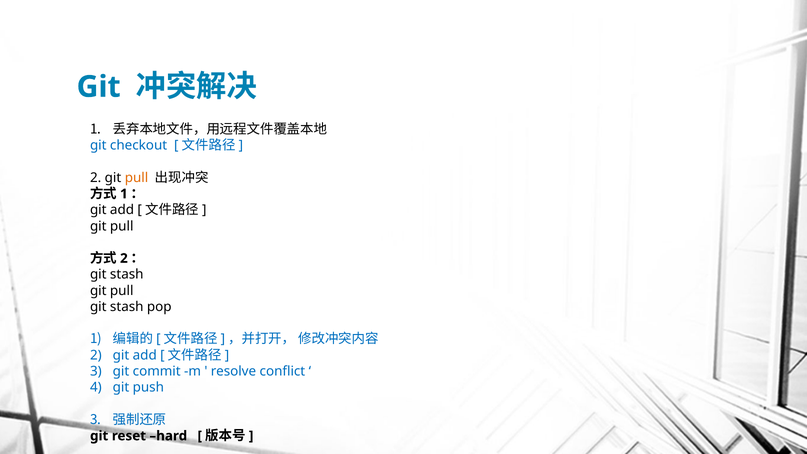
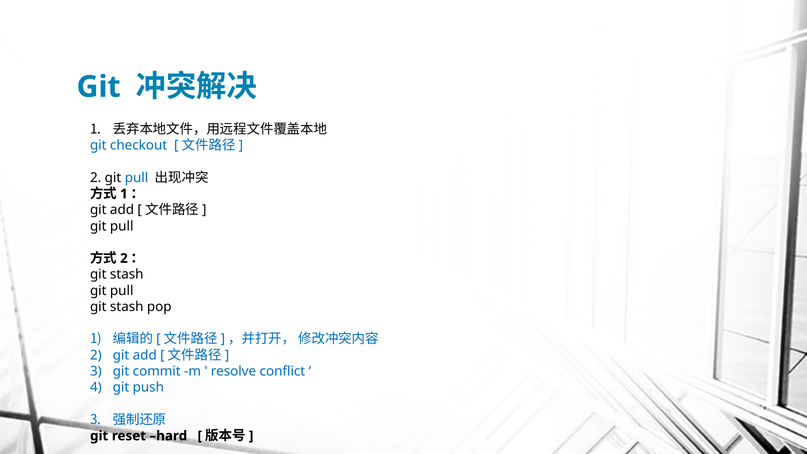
pull at (137, 178) colour: orange -> blue
